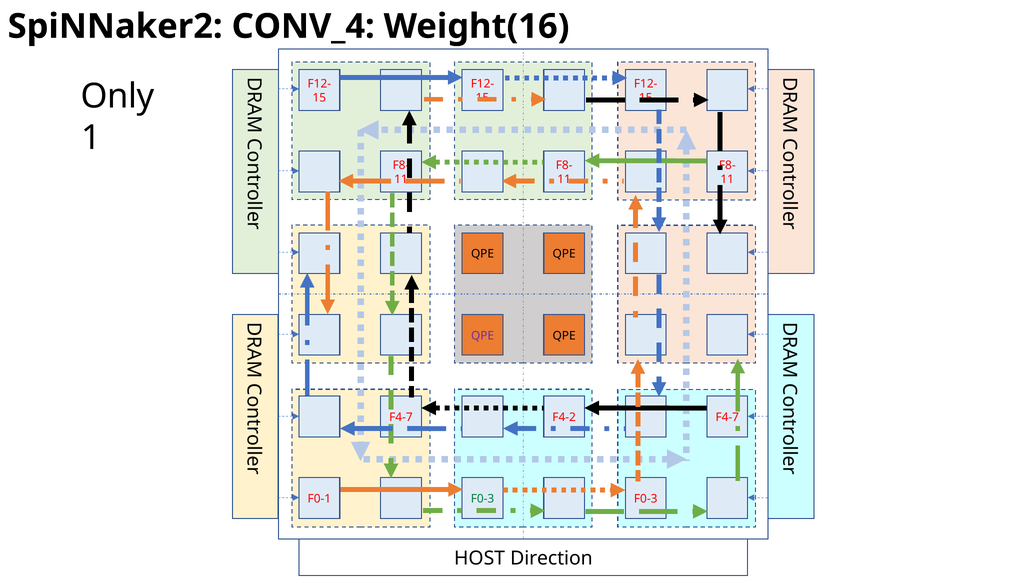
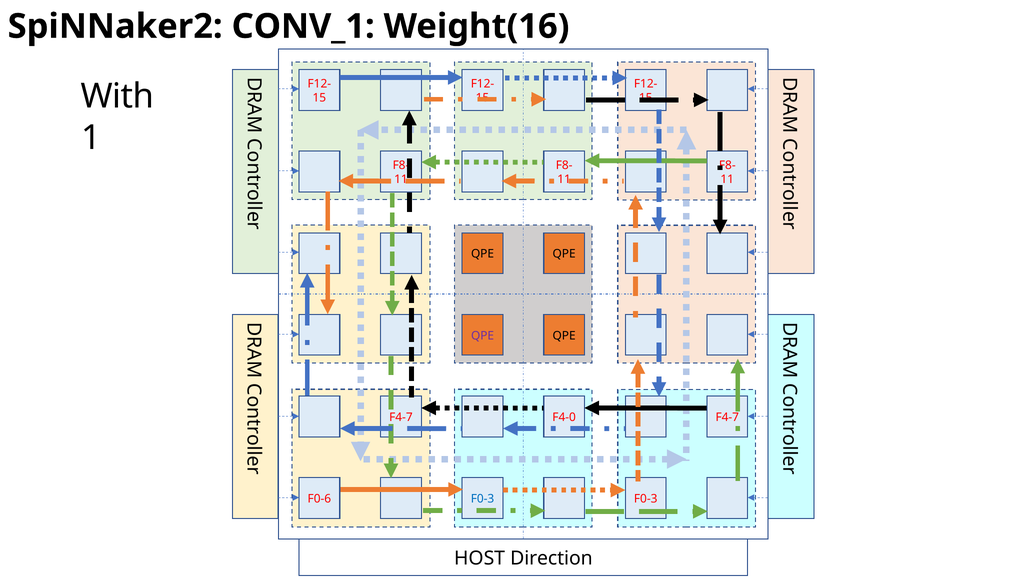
CONV_4: CONV_4 -> CONV_1
Only: Only -> With
F4-2: F4-2 -> F4-0
F0-1: F0-1 -> F0-6
F0-3 at (483, 499) colour: green -> blue
